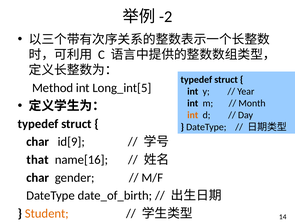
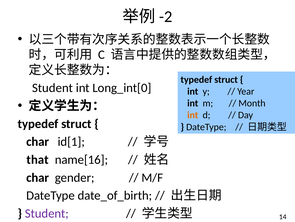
Method at (53, 88): Method -> Student
Long_int[5: Long_int[5 -> Long_int[0
id[9: id[9 -> id[1
Student at (47, 213) colour: orange -> purple
